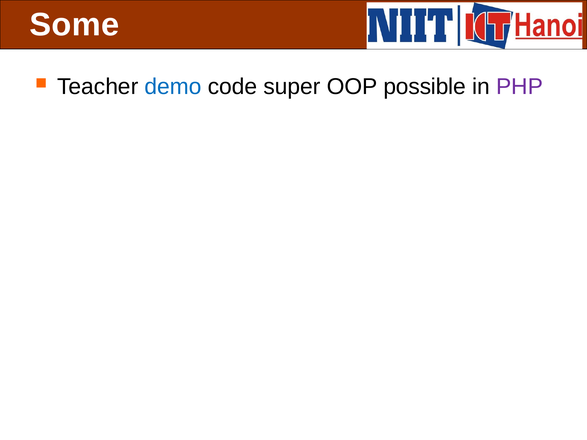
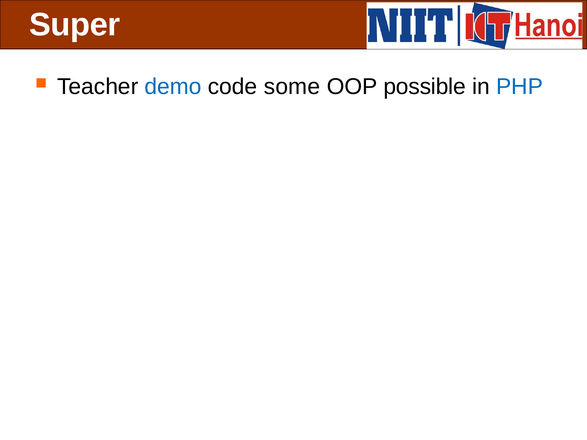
Some: Some -> Super
super: super -> some
PHP colour: purple -> blue
